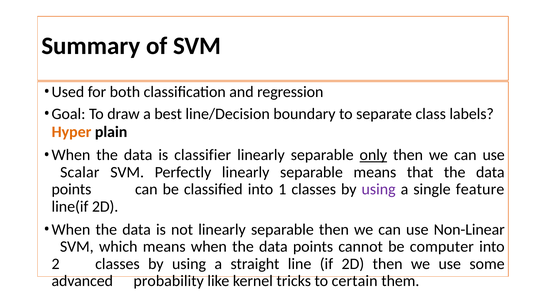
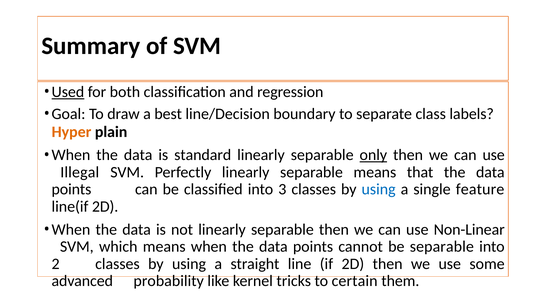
Used underline: none -> present
classifier: classifier -> standard
Scalar: Scalar -> Illegal
1: 1 -> 3
using at (379, 189) colour: purple -> blue
be computer: computer -> separable
